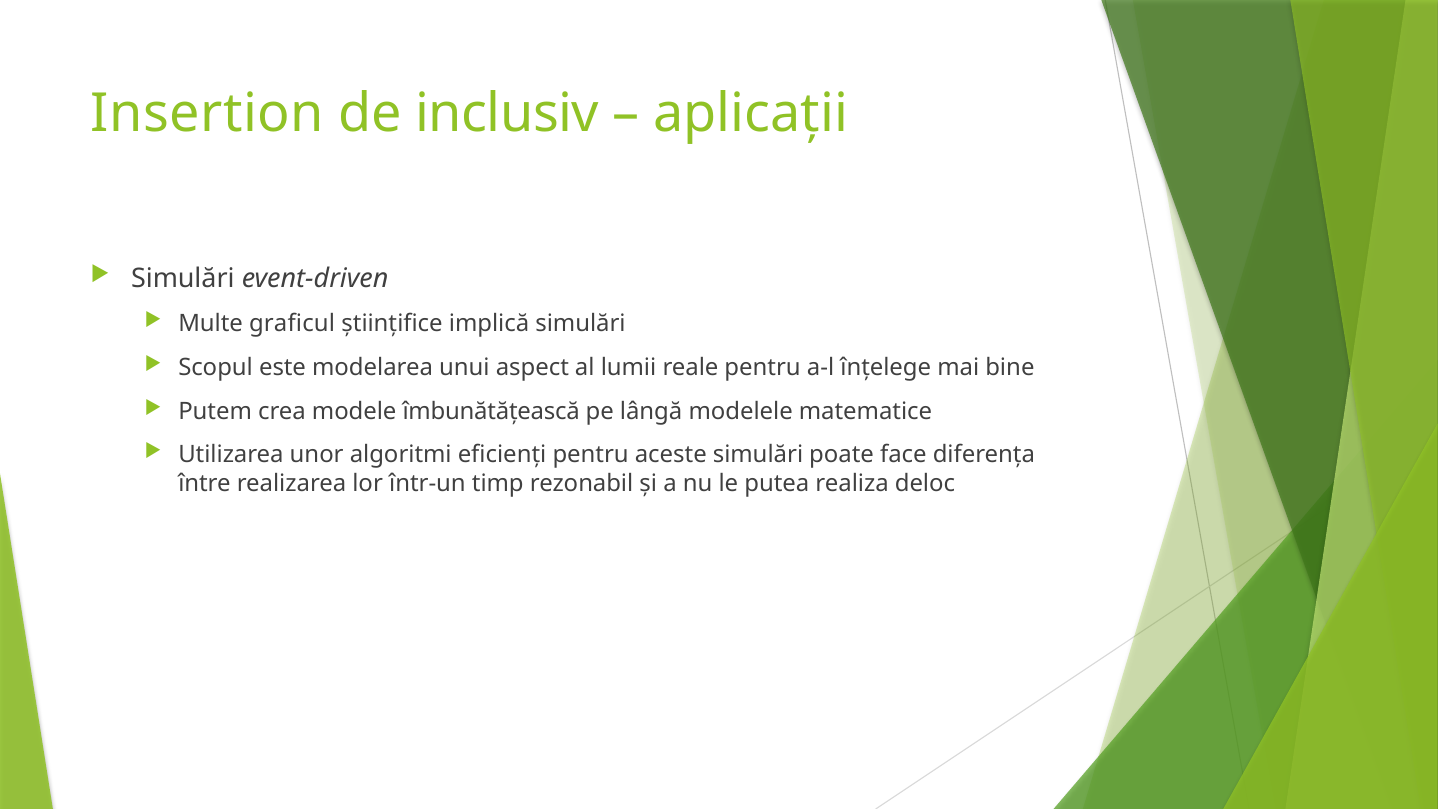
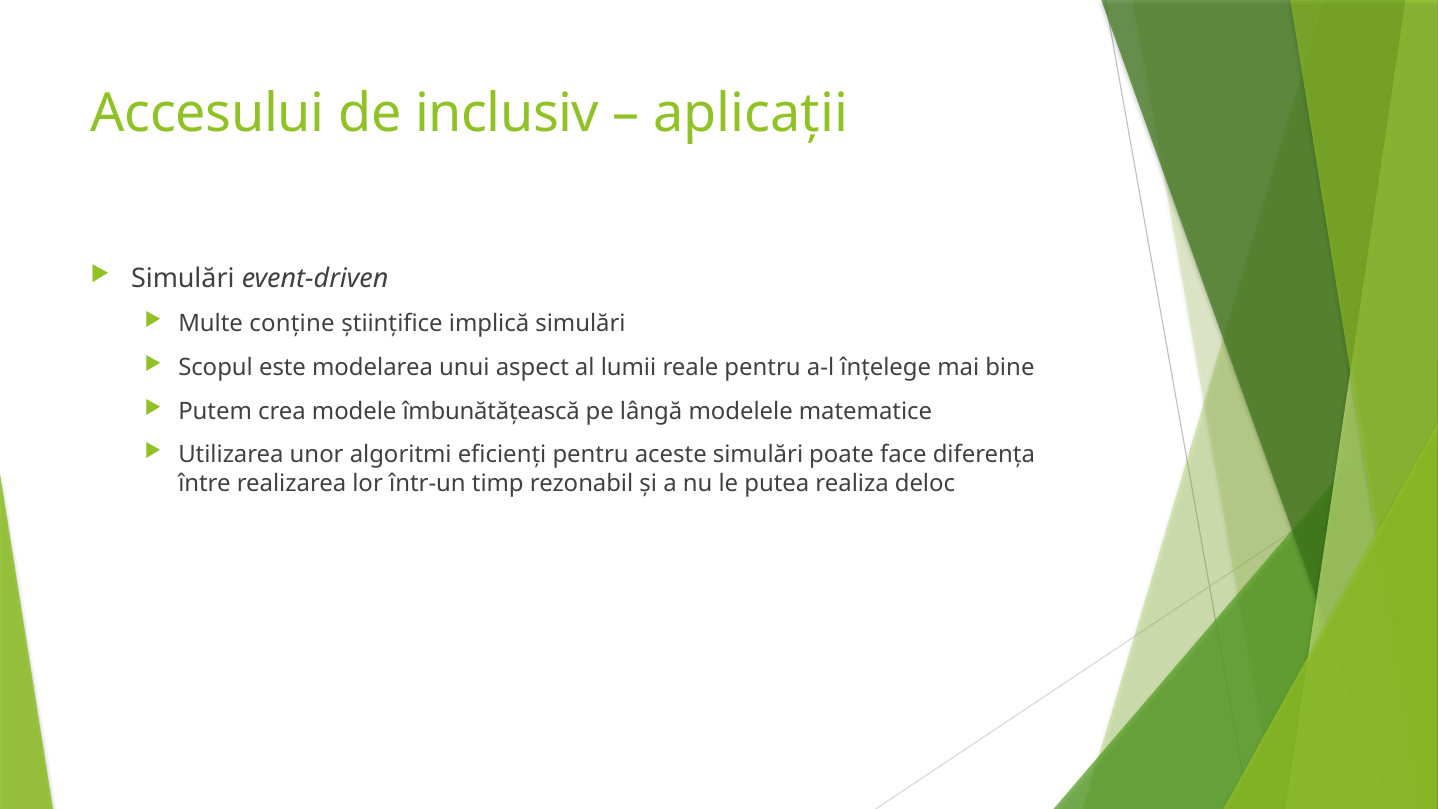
Insertion: Insertion -> Accesului
graficul: graficul -> conține
